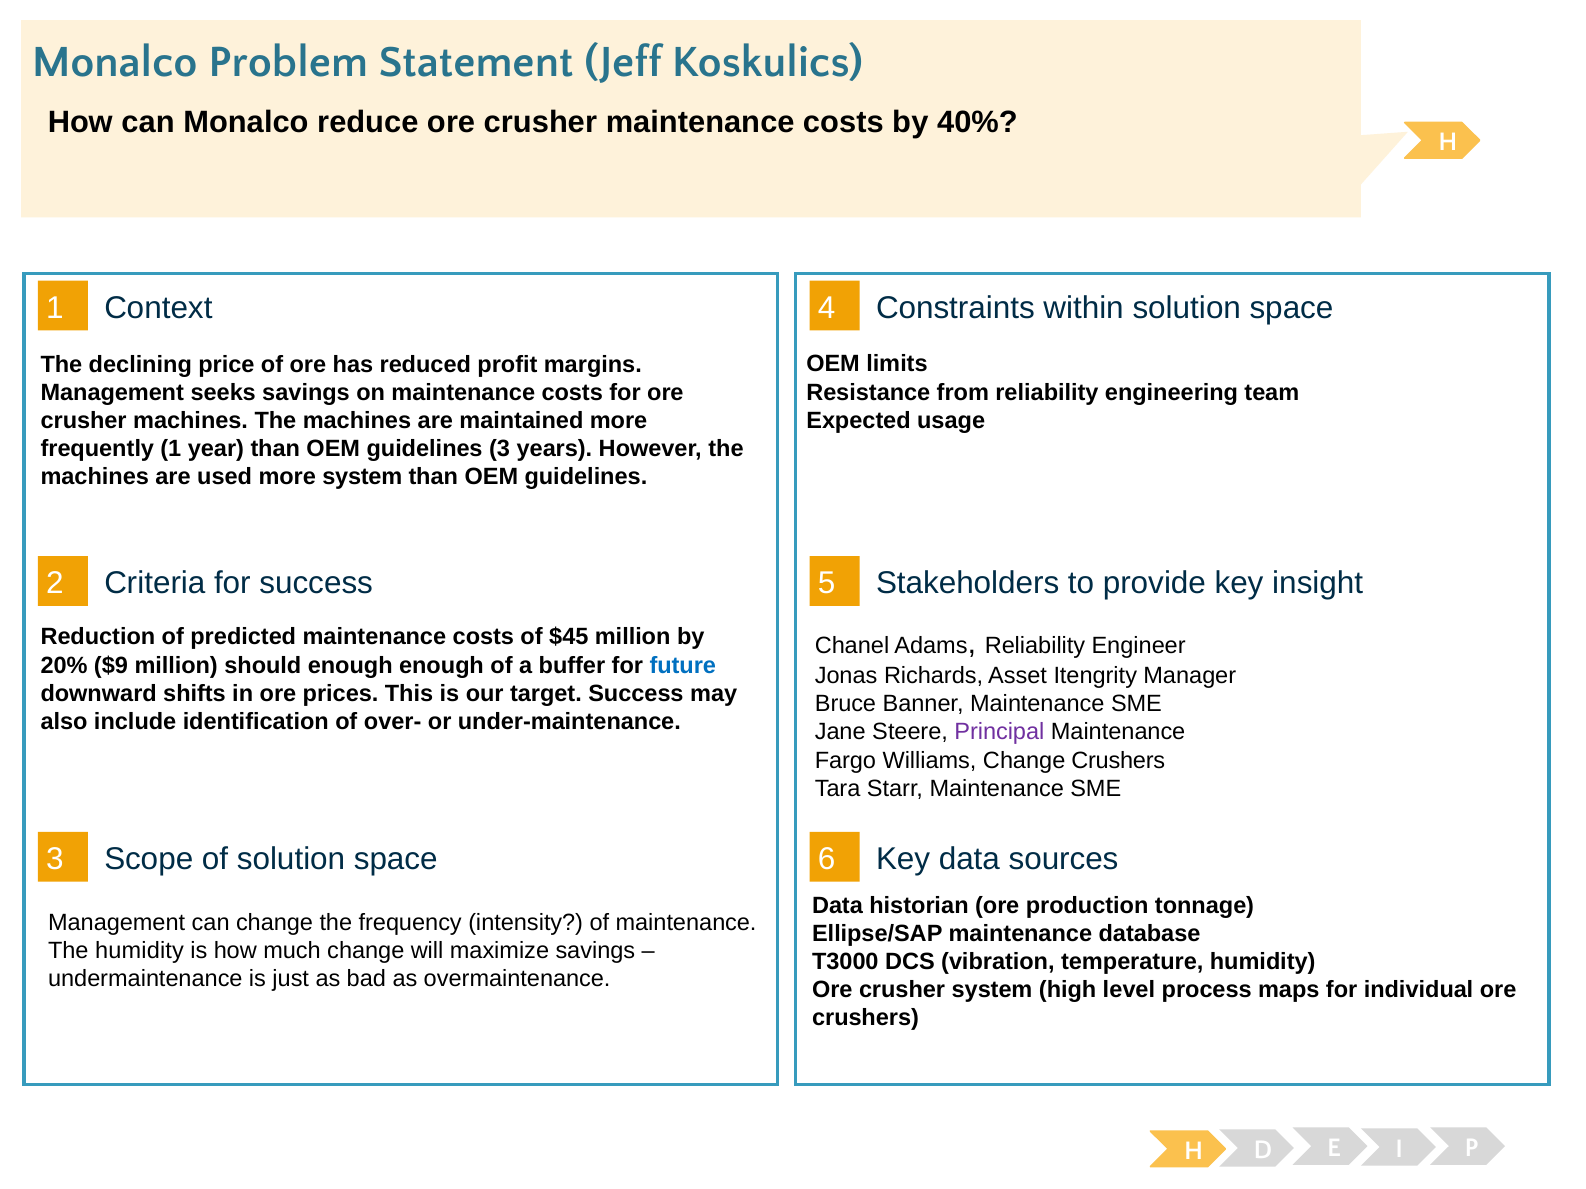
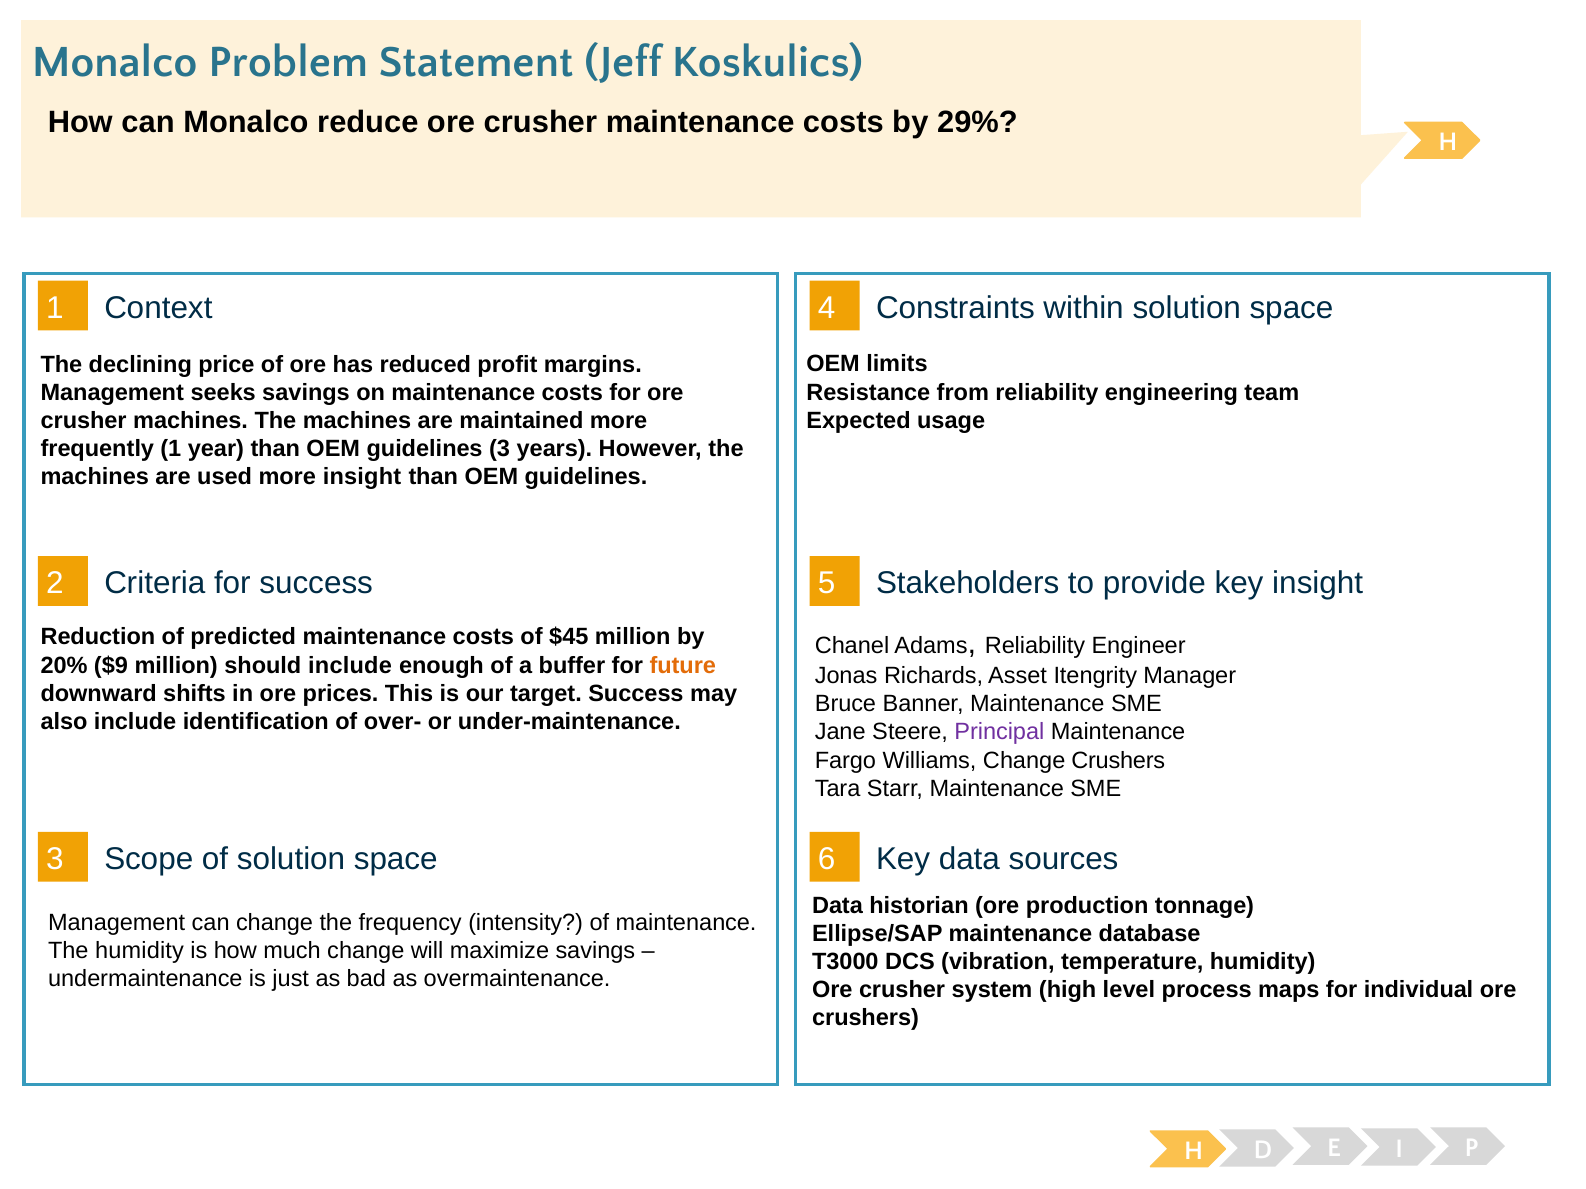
40%: 40% -> 29%
more system: system -> insight
should enough: enough -> include
future colour: blue -> orange
